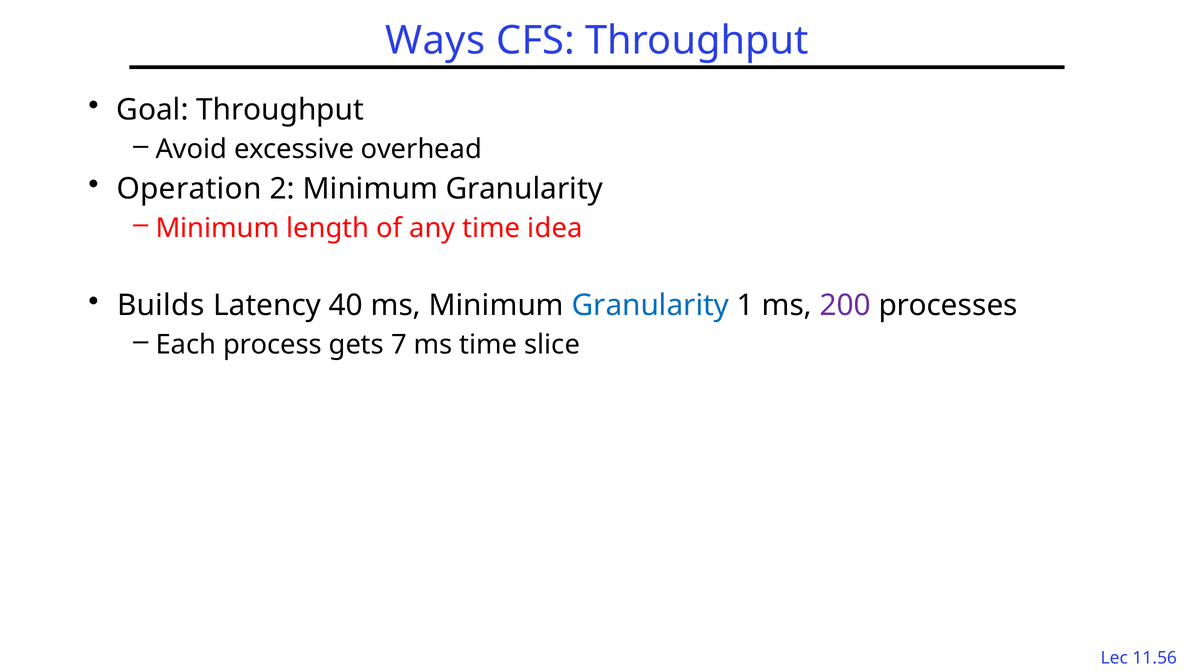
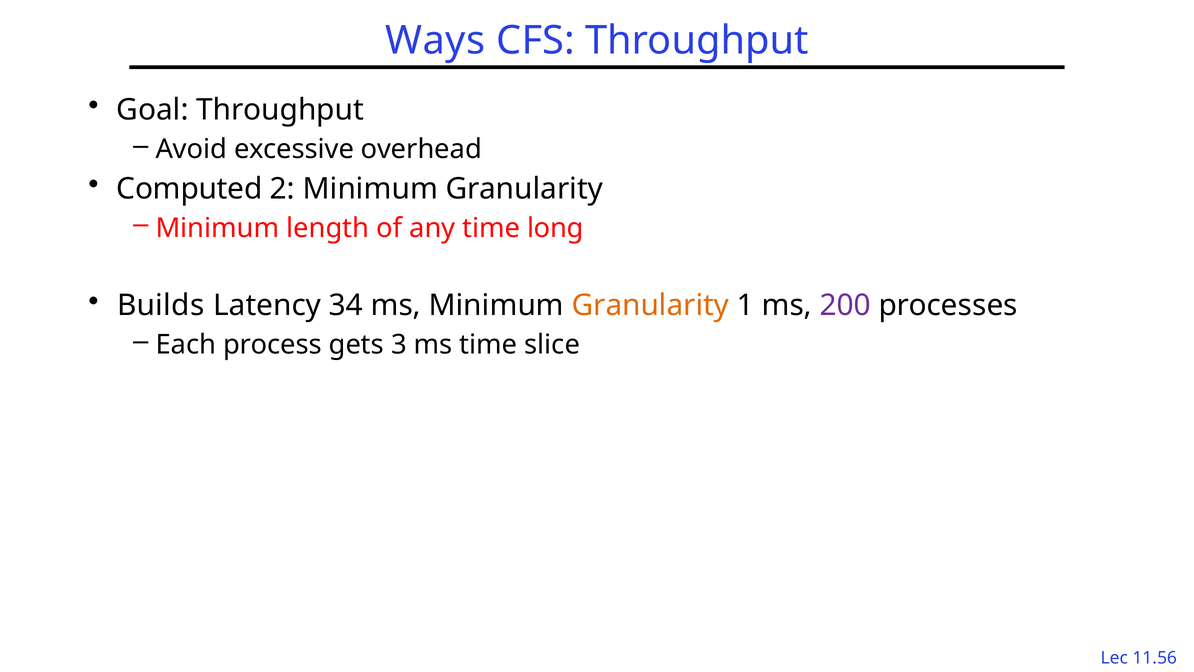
Operation: Operation -> Computed
idea: idea -> long
40: 40 -> 34
Granularity at (650, 305) colour: blue -> orange
7: 7 -> 3
